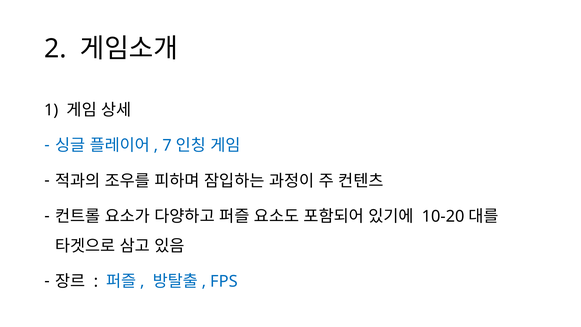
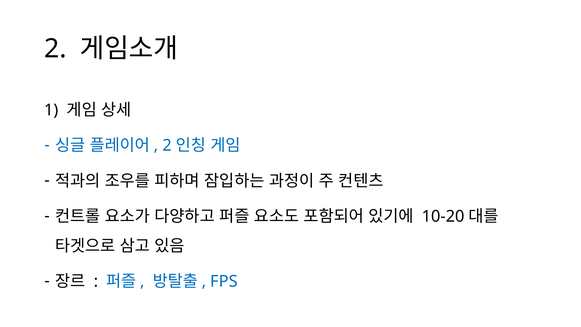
7 at (167, 145): 7 -> 2
